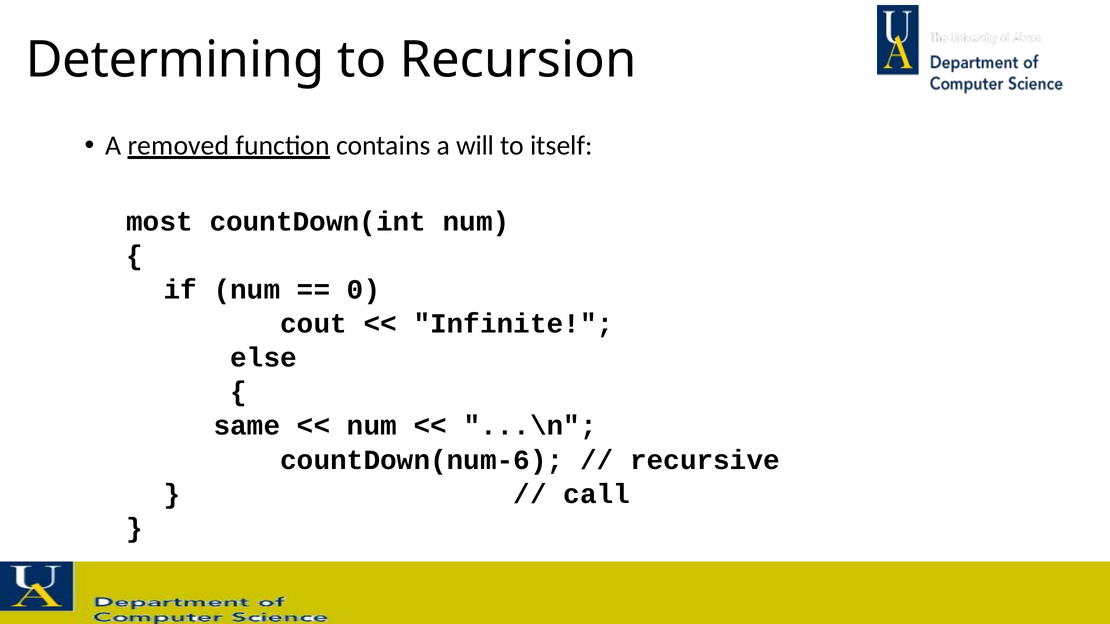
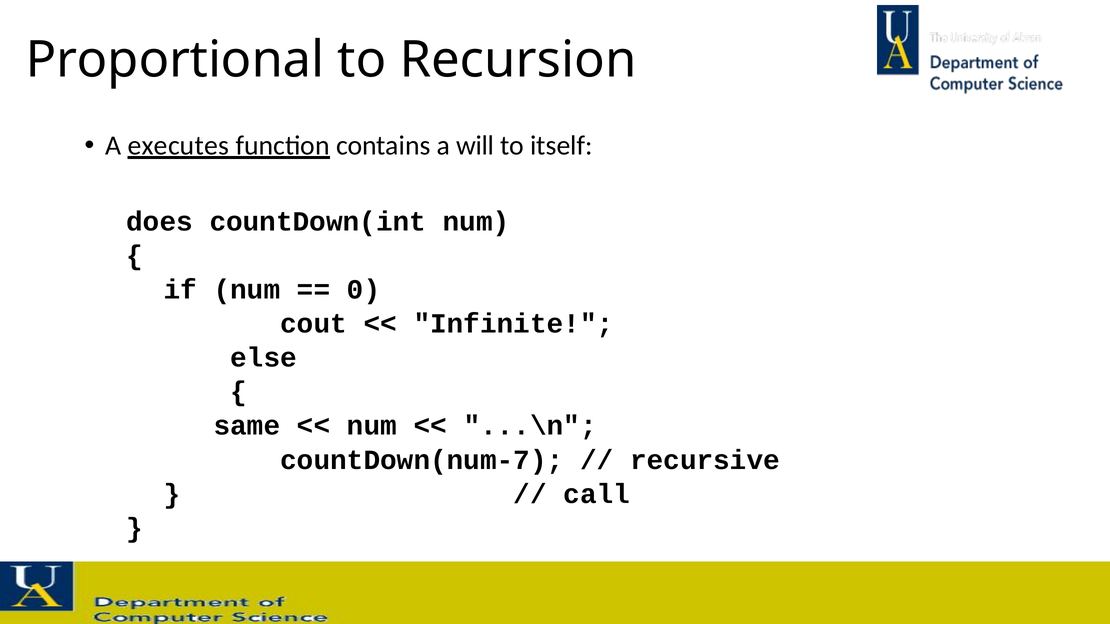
Determining: Determining -> Proportional
removed: removed -> executes
most: most -> does
countDown(num-6: countDown(num-6 -> countDown(num-7
